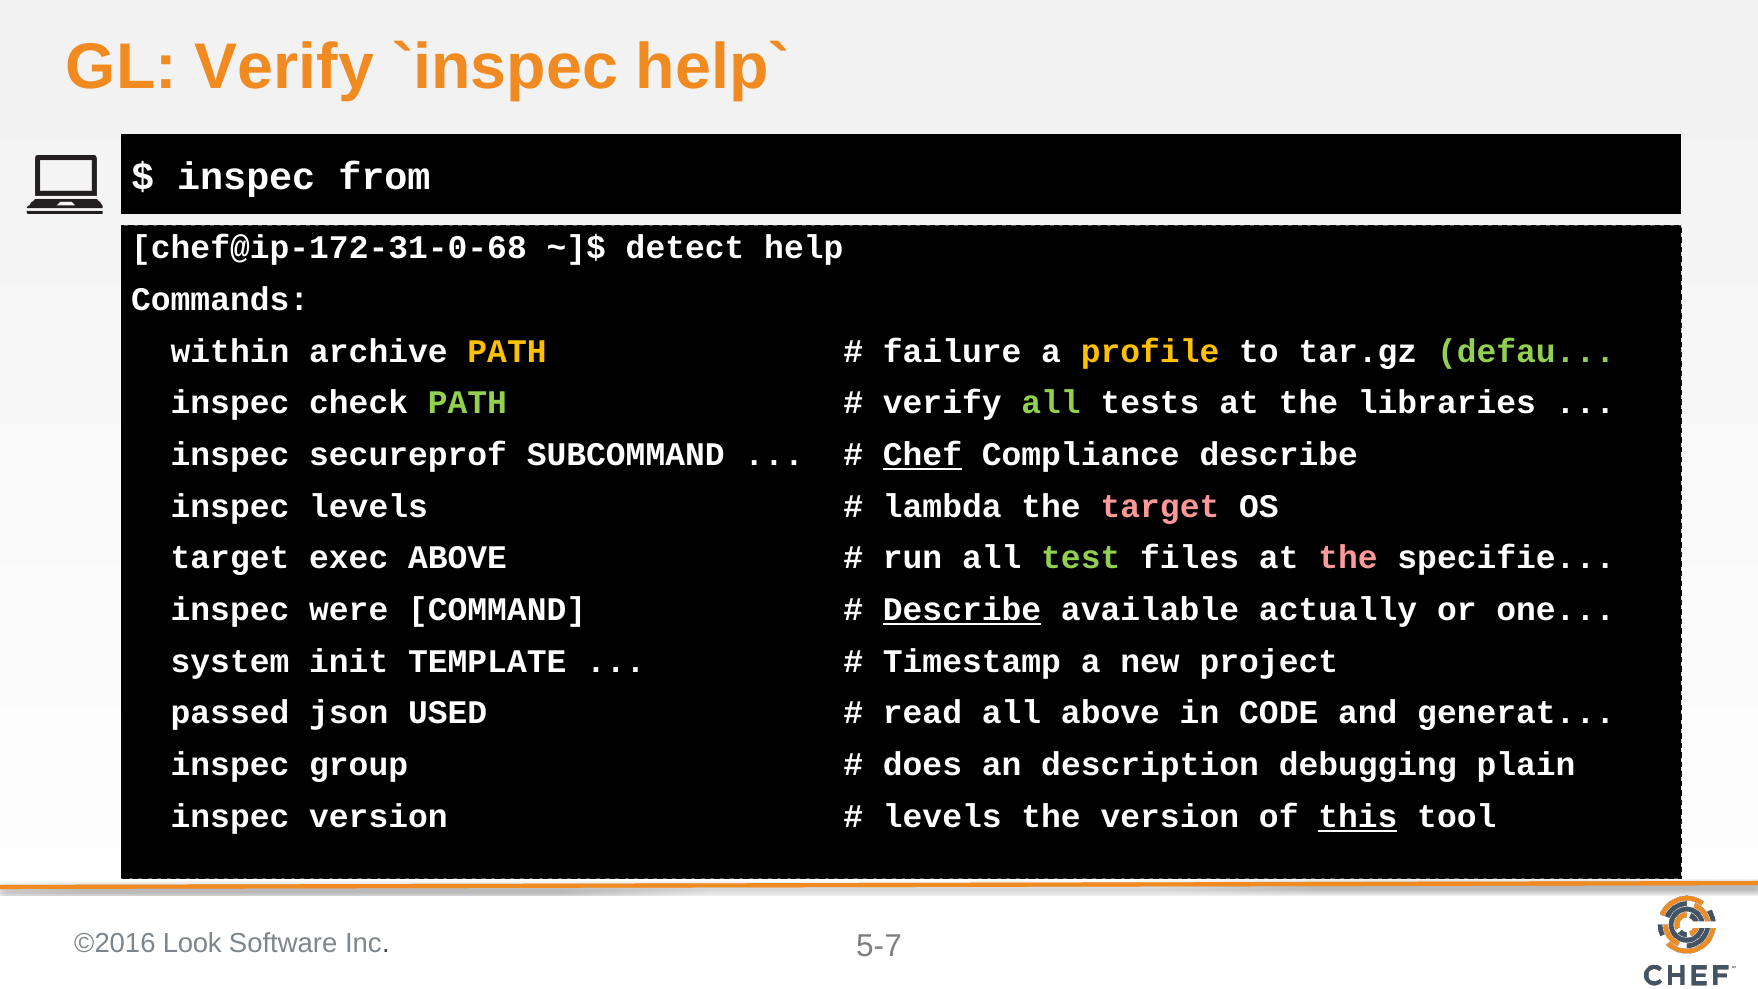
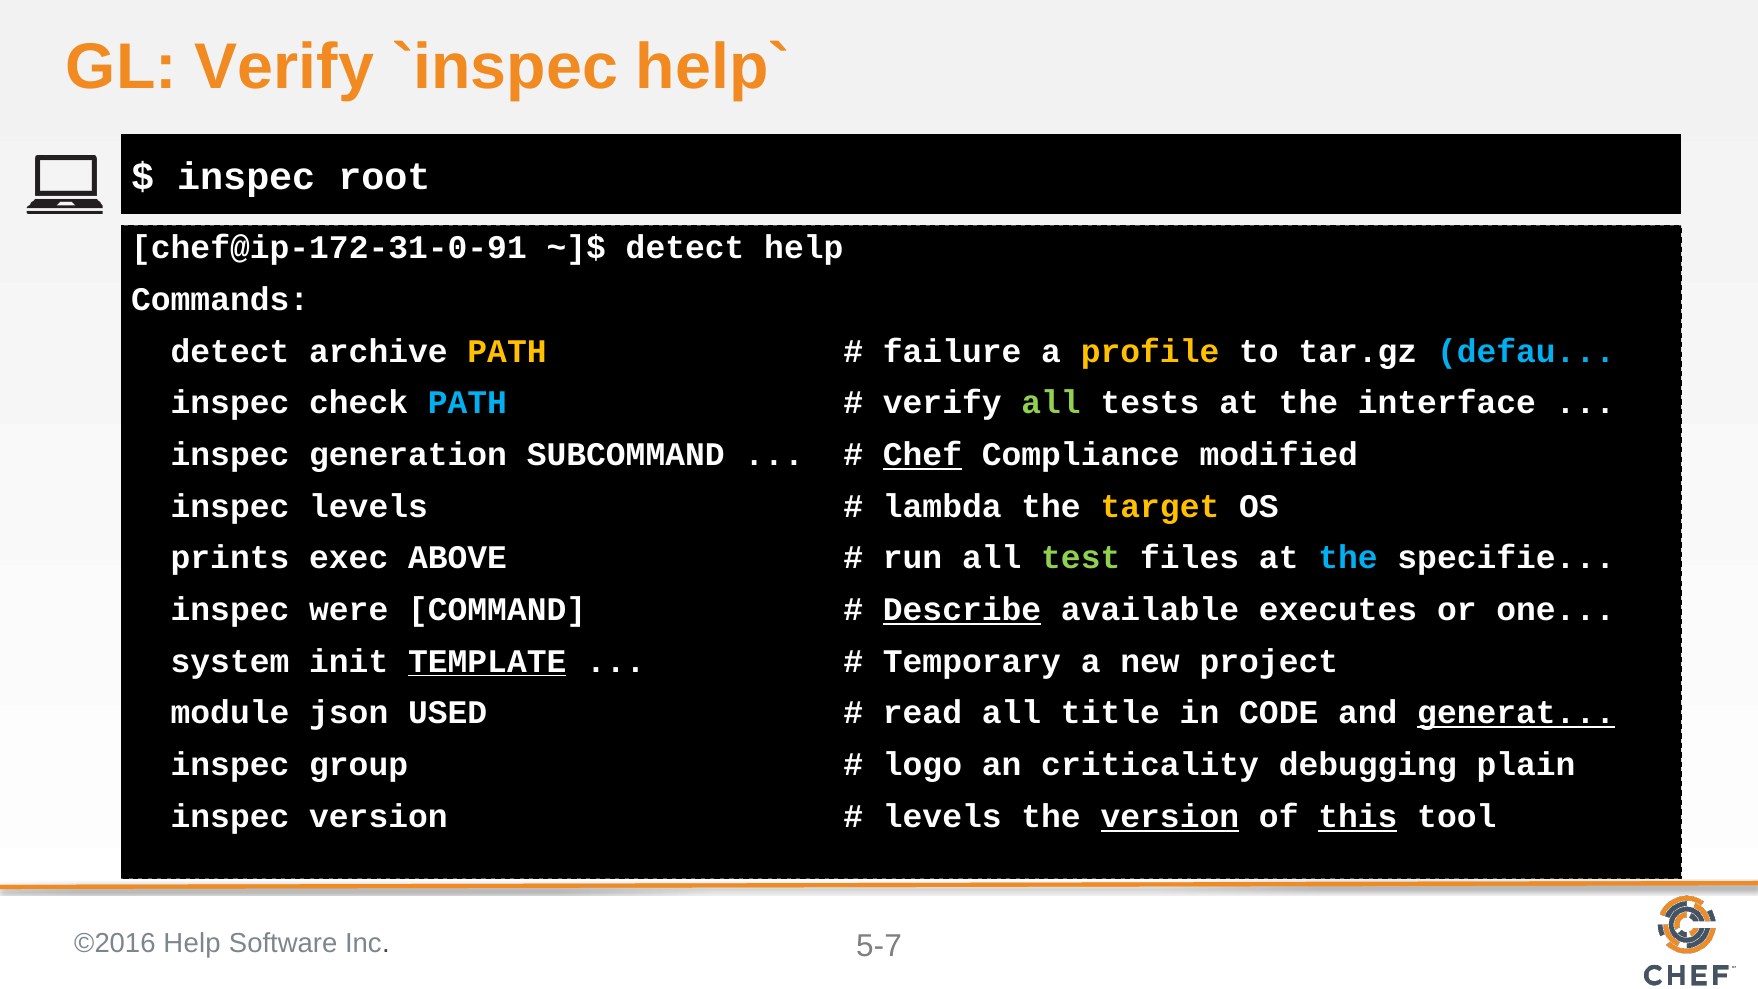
from: from -> root
chef@ip-172-31-0-68: chef@ip-172-31-0-68 -> chef@ip-172-31-0-91
within at (230, 351): within -> detect
defau colour: light green -> light blue
PATH at (467, 403) colour: light green -> light blue
libraries: libraries -> interface
secureprof: secureprof -> generation
Compliance describe: describe -> modified
target at (1160, 506) colour: pink -> yellow
target at (230, 558): target -> prints
the at (1348, 558) colour: pink -> light blue
actually: actually -> executes
TEMPLATE underline: none -> present
Timestamp: Timestamp -> Temporary
passed: passed -> module
all above: above -> title
generat underline: none -> present
does: does -> logo
description: description -> criticality
version at (1170, 816) underline: none -> present
Look at (192, 943): Look -> Help
